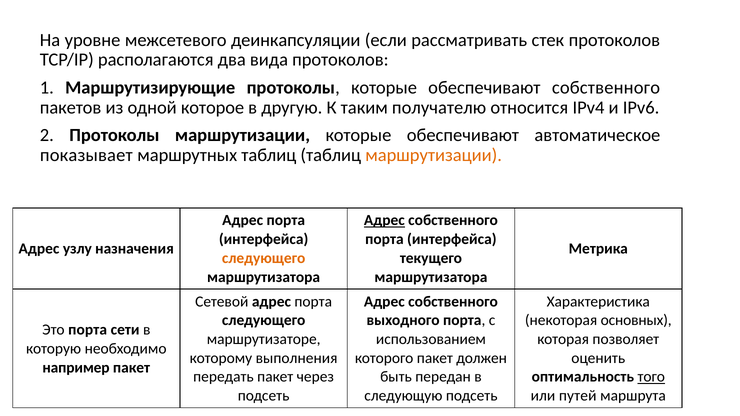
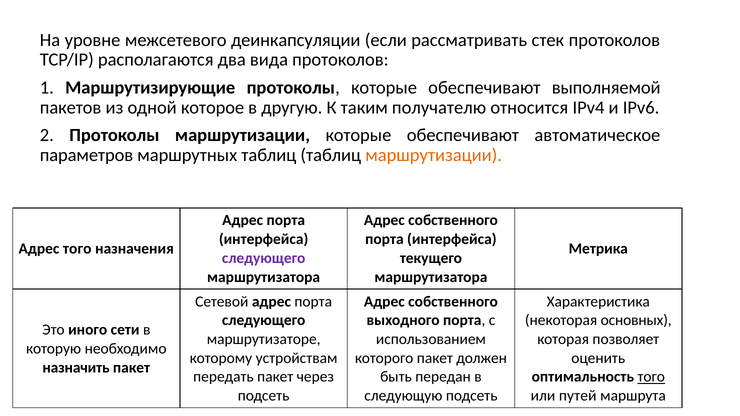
обеспечивают собственного: собственного -> выполняемой
показывает: показывает -> параметров
Адрес at (384, 221) underline: present -> none
Адрес узлу: узлу -> того
следующего at (264, 258) colour: orange -> purple
Это порта: порта -> иного
выполнения: выполнения -> устройствам
например: например -> назначить
